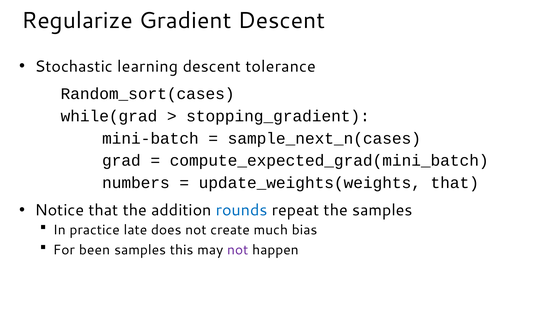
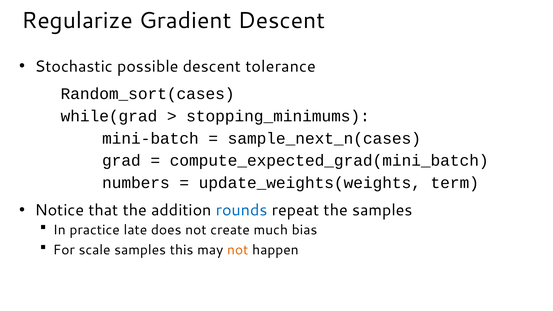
learning: learning -> possible
stopping_gradient: stopping_gradient -> stopping_minimums
update_weights(weights that: that -> term
been: been -> scale
not at (238, 250) colour: purple -> orange
